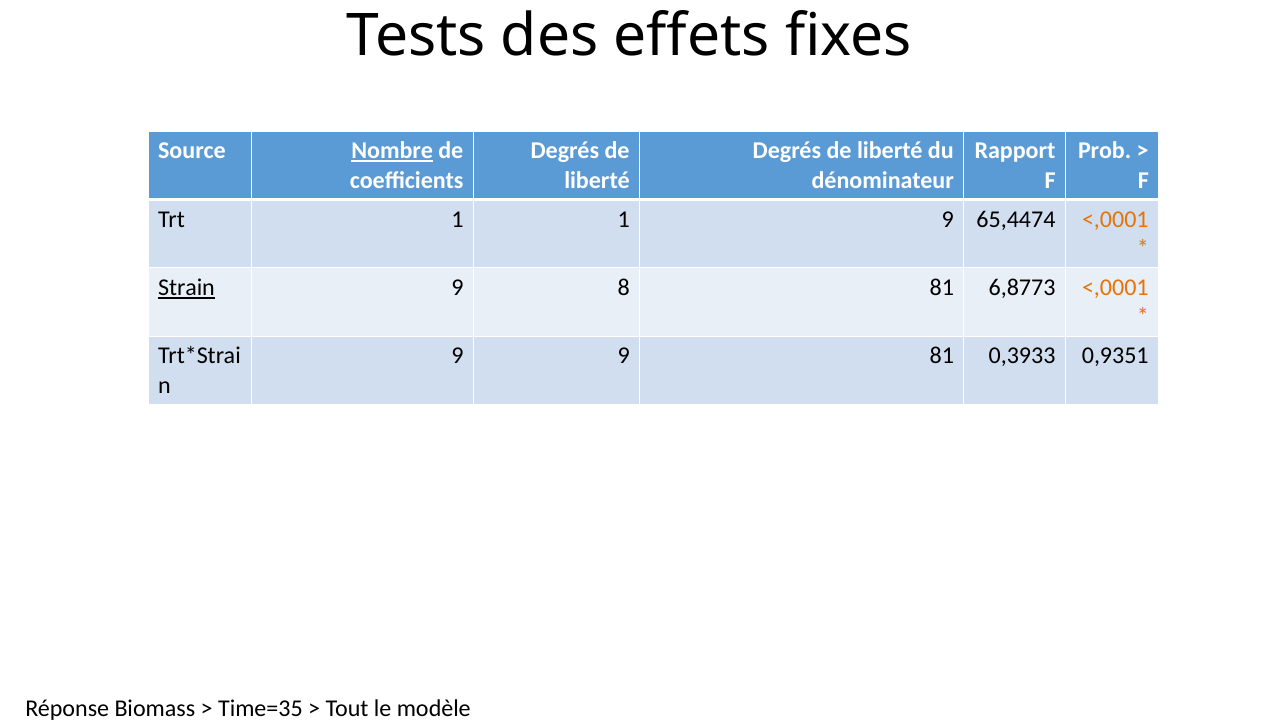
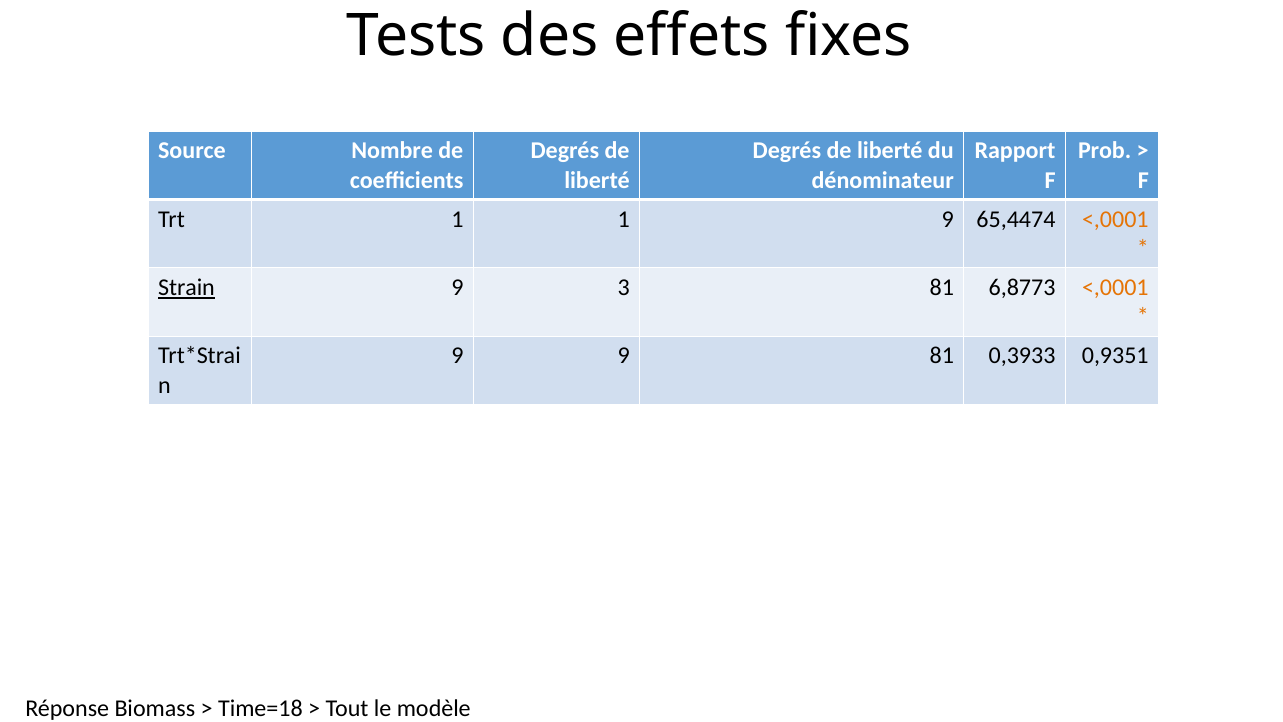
Nombre underline: present -> none
8: 8 -> 3
Time=35: Time=35 -> Time=18
